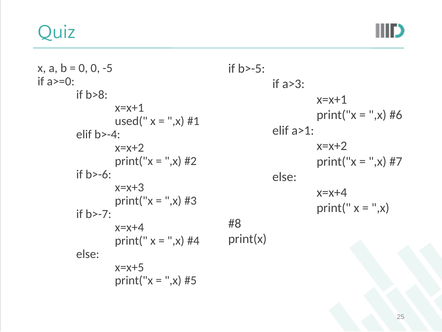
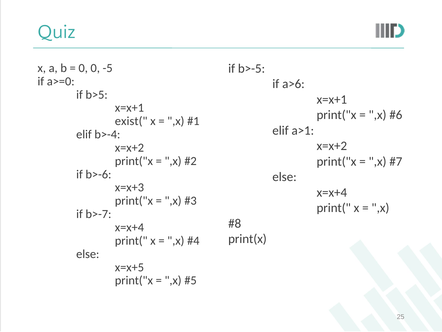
a>3: a>3 -> a>6
b>8: b>8 -> b>5
used(: used( -> exist(
